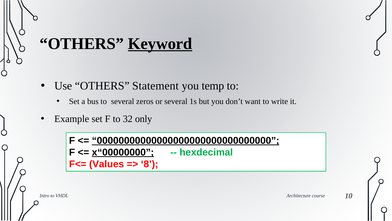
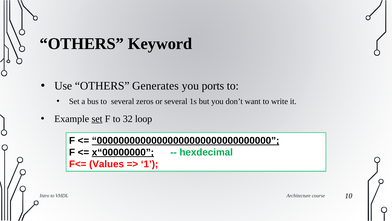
Keyword underline: present -> none
Statement: Statement -> Generates
temp: temp -> ports
set at (97, 119) underline: none -> present
only: only -> loop
8: 8 -> 1
